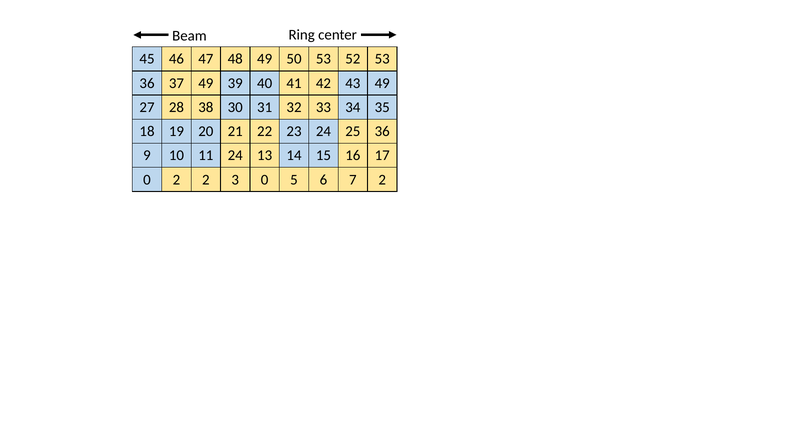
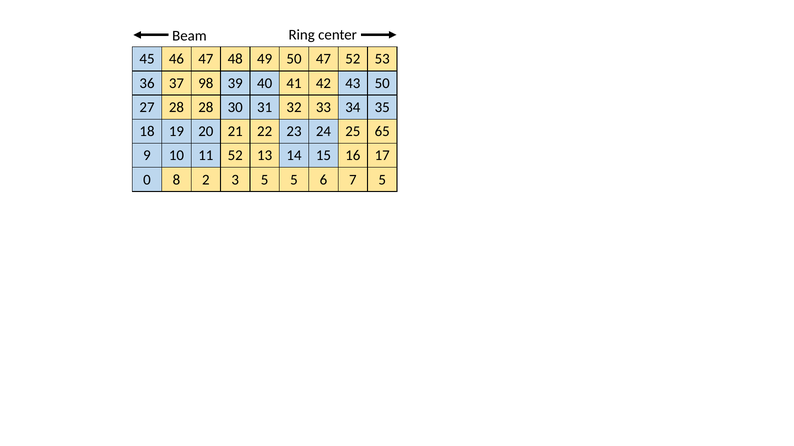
50 53: 53 -> 47
37 49: 49 -> 98
43 49: 49 -> 50
28 38: 38 -> 28
25 36: 36 -> 65
11 24: 24 -> 52
0 2: 2 -> 8
3 0: 0 -> 5
7 2: 2 -> 5
